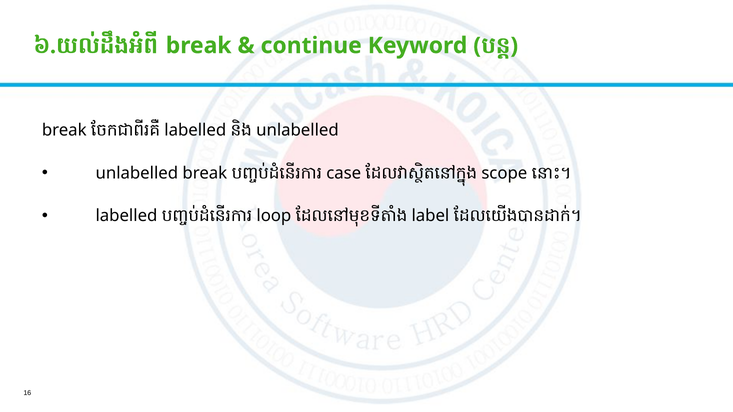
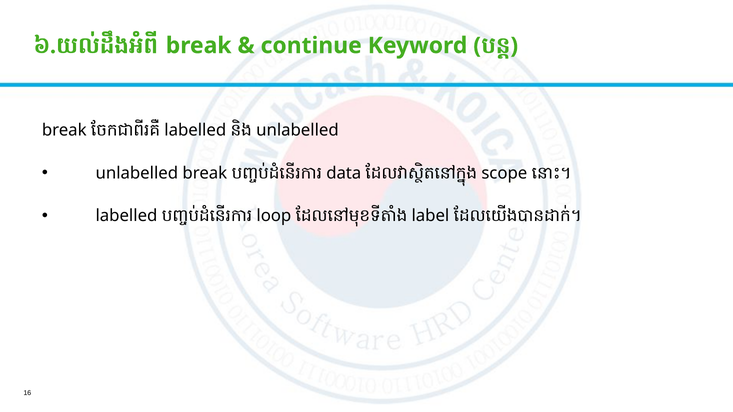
case: case -> data
